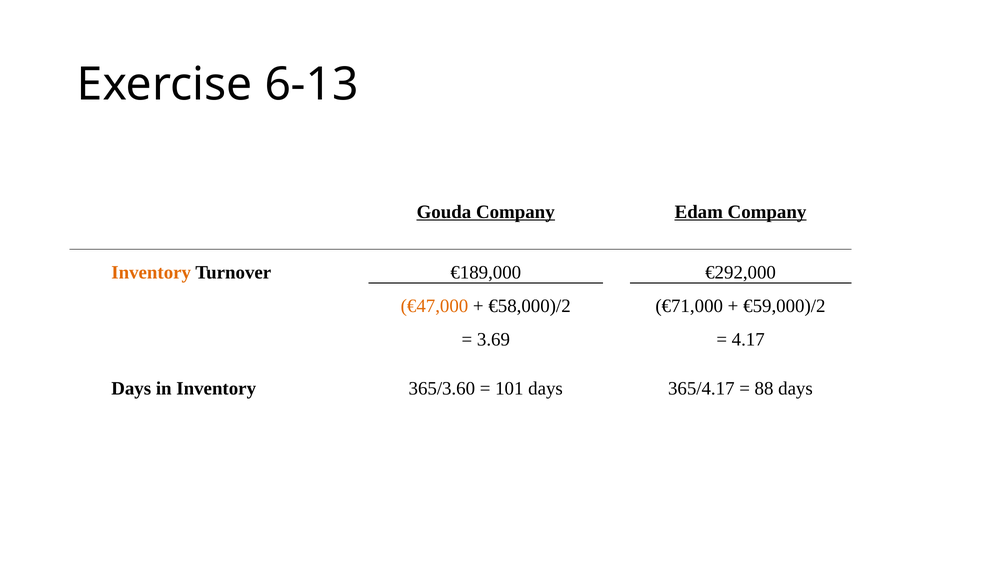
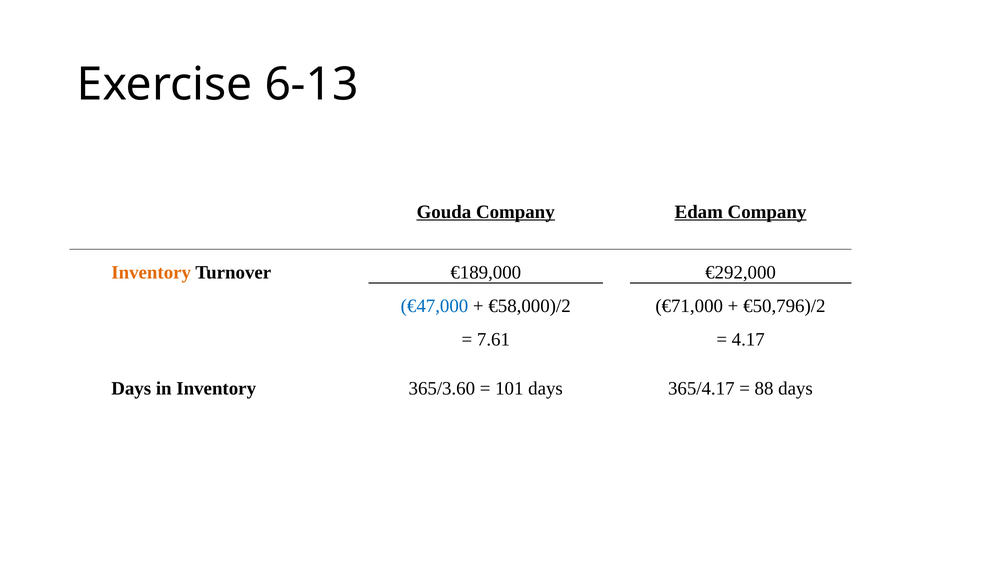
€47,000 colour: orange -> blue
€59,000)/2: €59,000)/2 -> €50,796)/2
3.69: 3.69 -> 7.61
